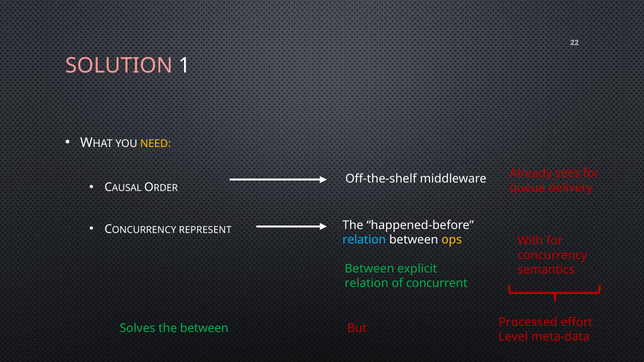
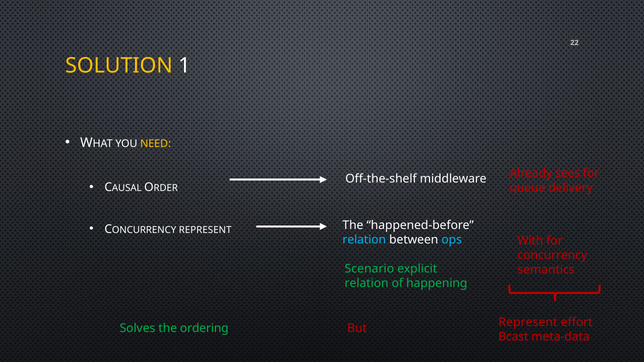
SOLUTION colour: pink -> yellow
ops colour: yellow -> light blue
Between at (369, 269): Between -> Scenario
concurrent: concurrent -> happening
Processed at (528, 323): Processed -> Represent
the between: between -> ordering
Level: Level -> Bcast
